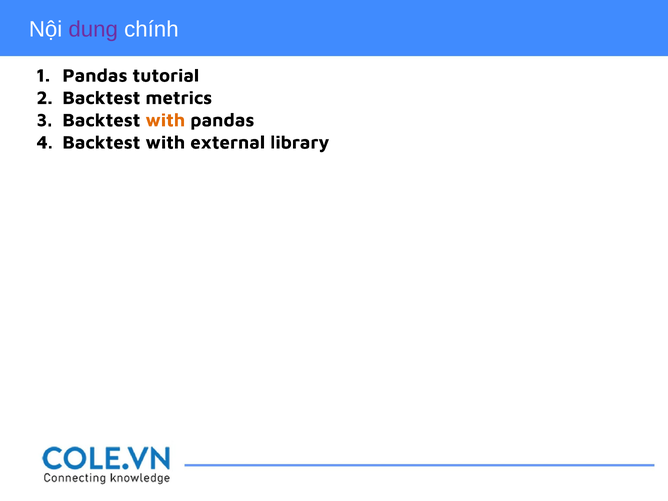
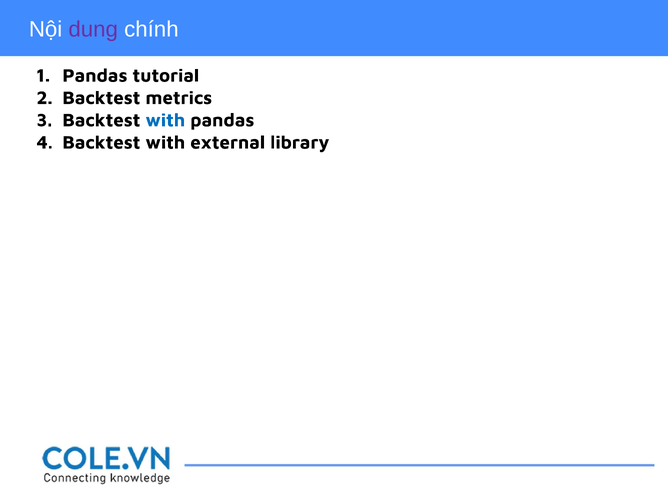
with at (165, 120) colour: orange -> blue
